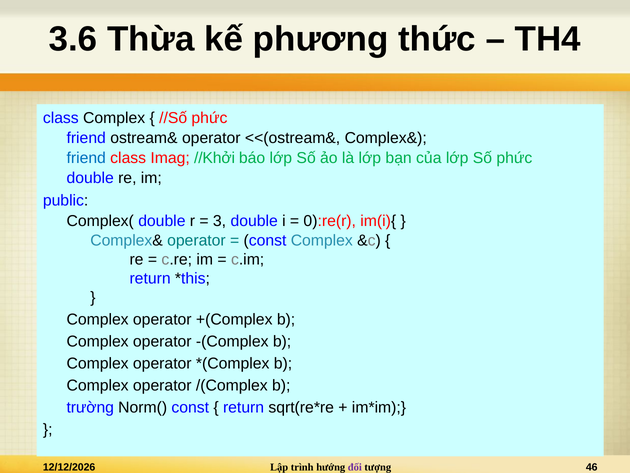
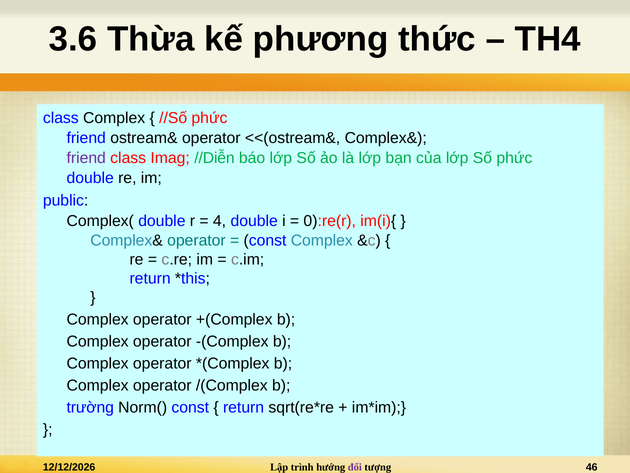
friend at (86, 158) colour: blue -> purple
//Khởi: //Khởi -> //Diễn
3: 3 -> 4
